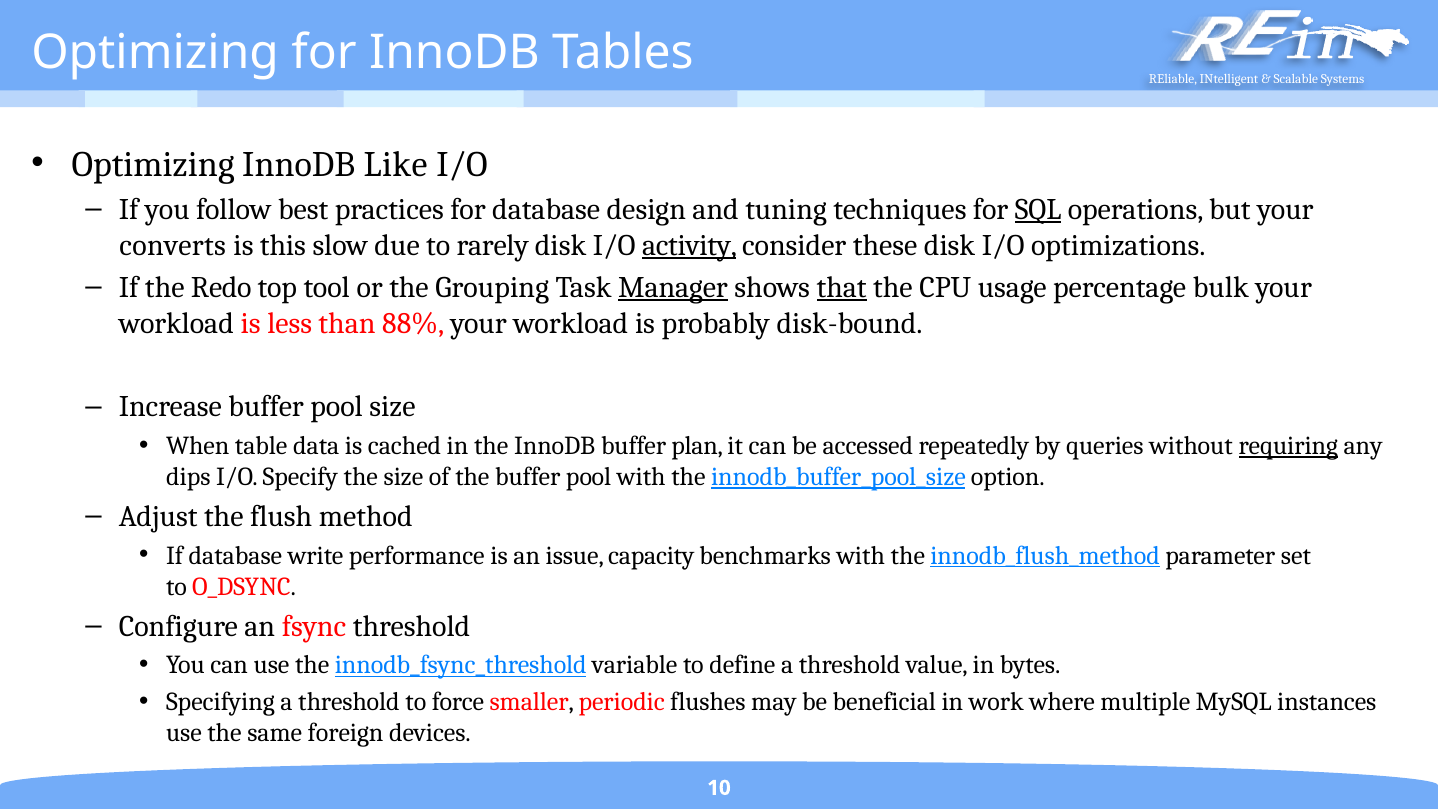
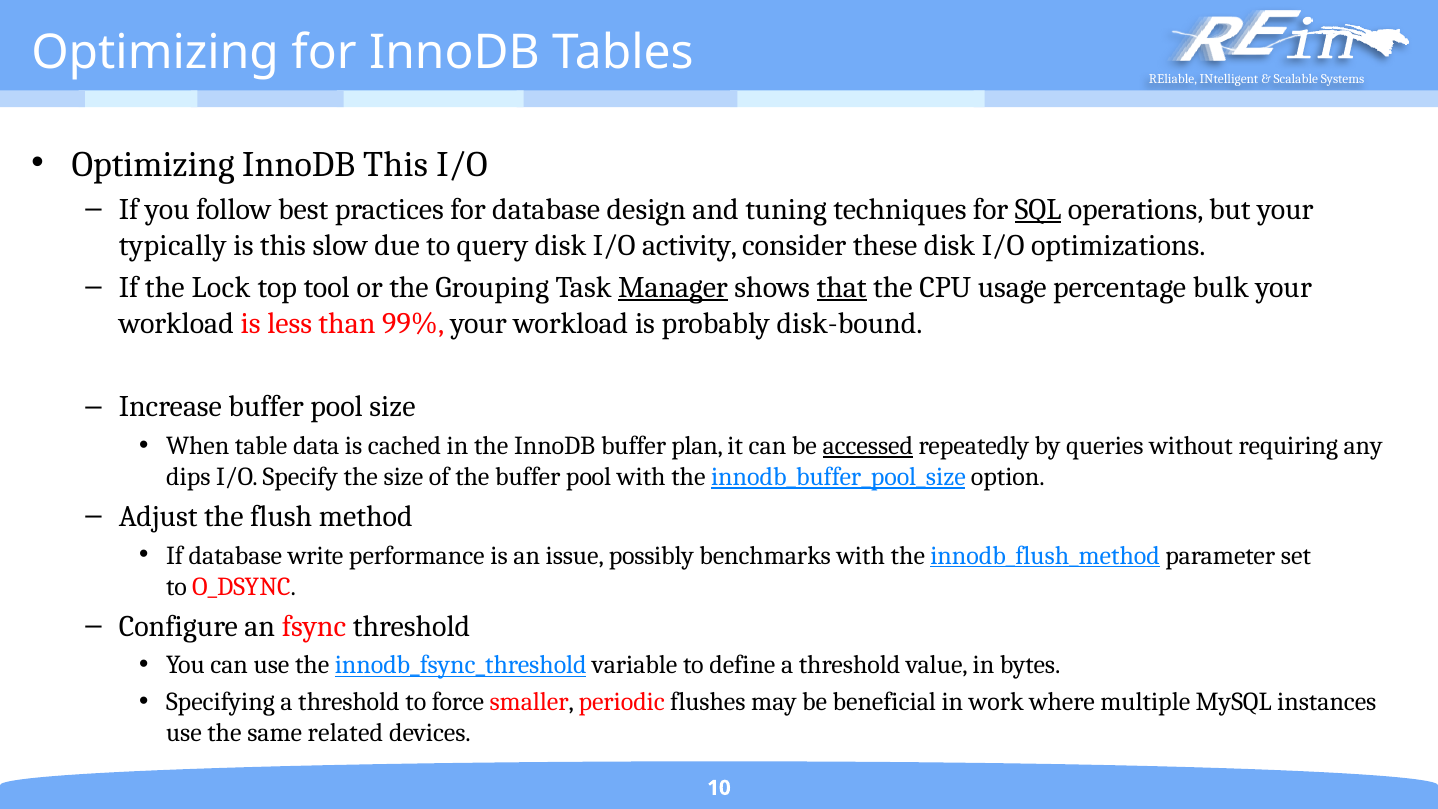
InnoDB Like: Like -> This
converts: converts -> typically
rarely: rarely -> query
activity underline: present -> none
Redo: Redo -> Lock
88%: 88% -> 99%
accessed underline: none -> present
requiring underline: present -> none
capacity: capacity -> possibly
foreign: foreign -> related
